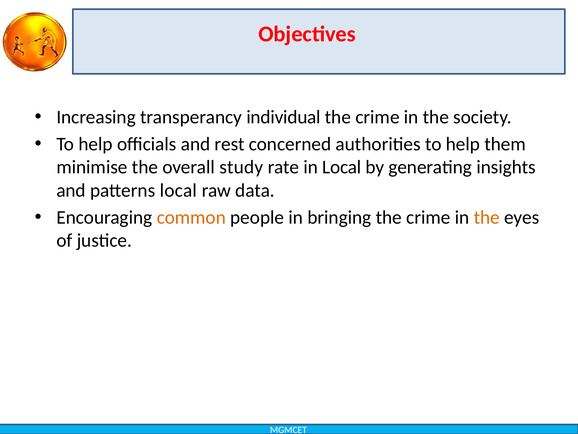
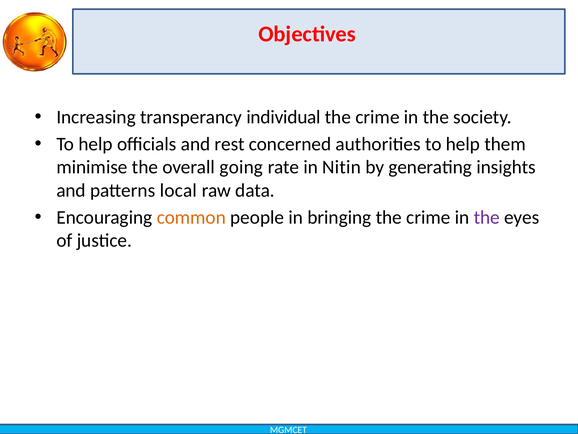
study: study -> going
in Local: Local -> Nitin
the at (487, 217) colour: orange -> purple
